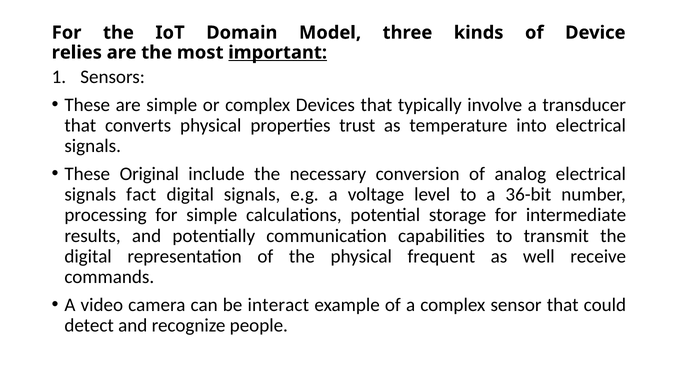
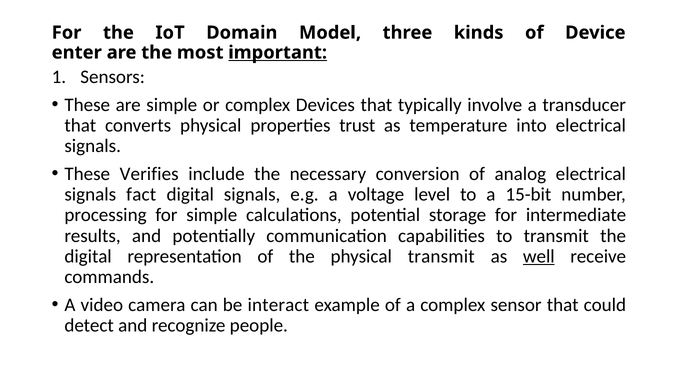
relies: relies -> enter
Original: Original -> Verifies
36-bit: 36-bit -> 15-bit
physical frequent: frequent -> transmit
well underline: none -> present
